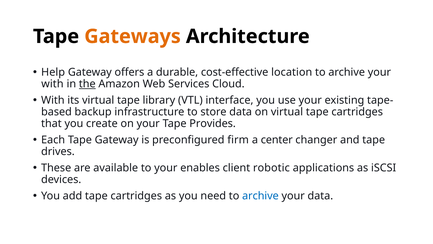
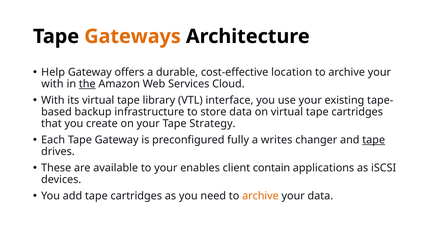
Provides: Provides -> Strategy
firm: firm -> fully
center: center -> writes
tape at (374, 140) underline: none -> present
robotic: robotic -> contain
archive at (260, 195) colour: blue -> orange
